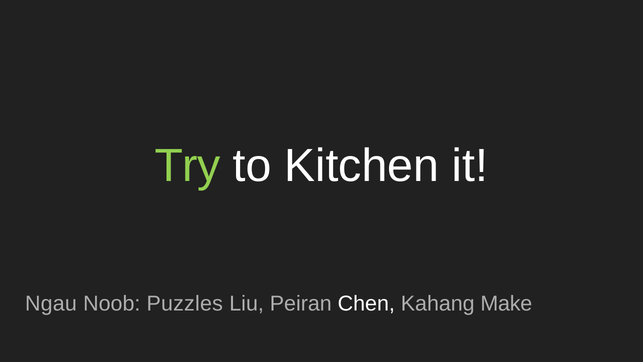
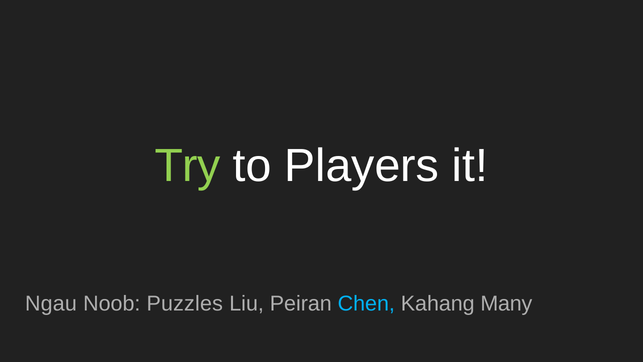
Kitchen: Kitchen -> Players
Chen colour: white -> light blue
Make: Make -> Many
